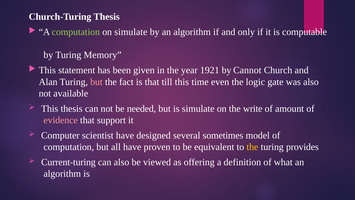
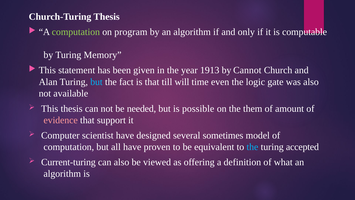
on simulate: simulate -> program
1921: 1921 -> 1913
but at (96, 82) colour: pink -> light blue
till this: this -> will
is simulate: simulate -> possible
write: write -> them
the at (252, 147) colour: yellow -> light blue
provides: provides -> accepted
